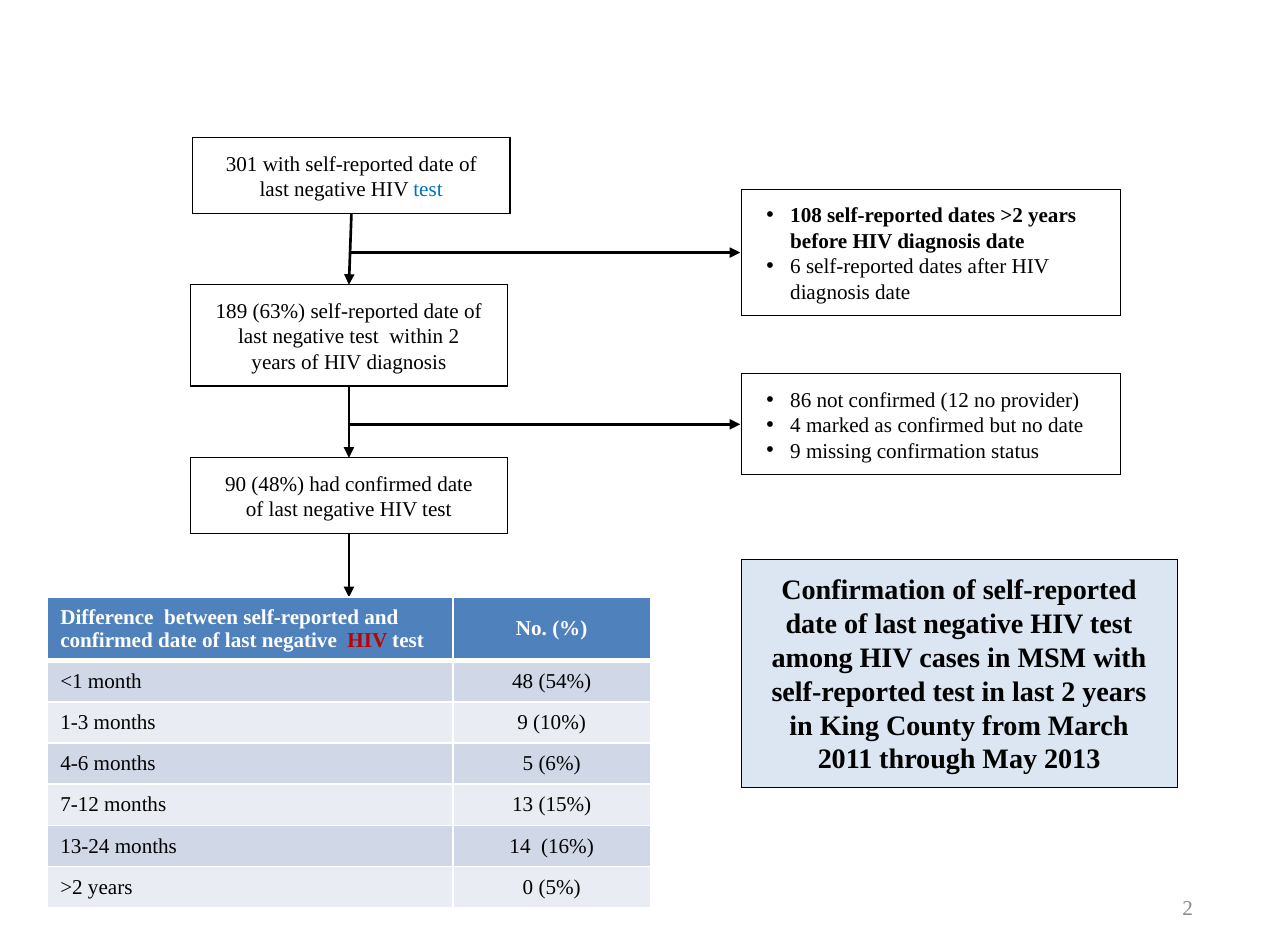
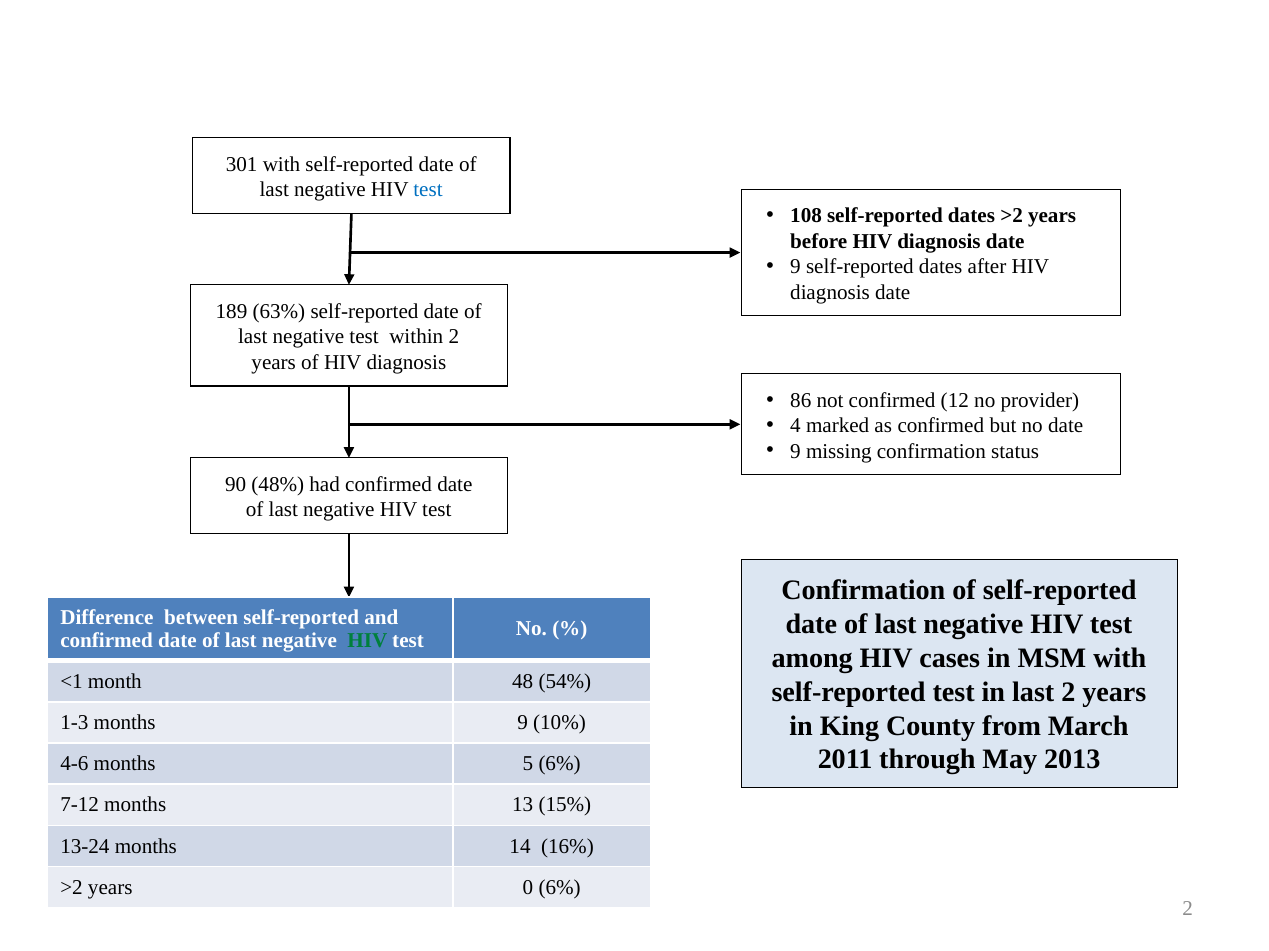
6 at (796, 267): 6 -> 9
HIV at (367, 641) colour: red -> green
0 5%: 5% -> 6%
